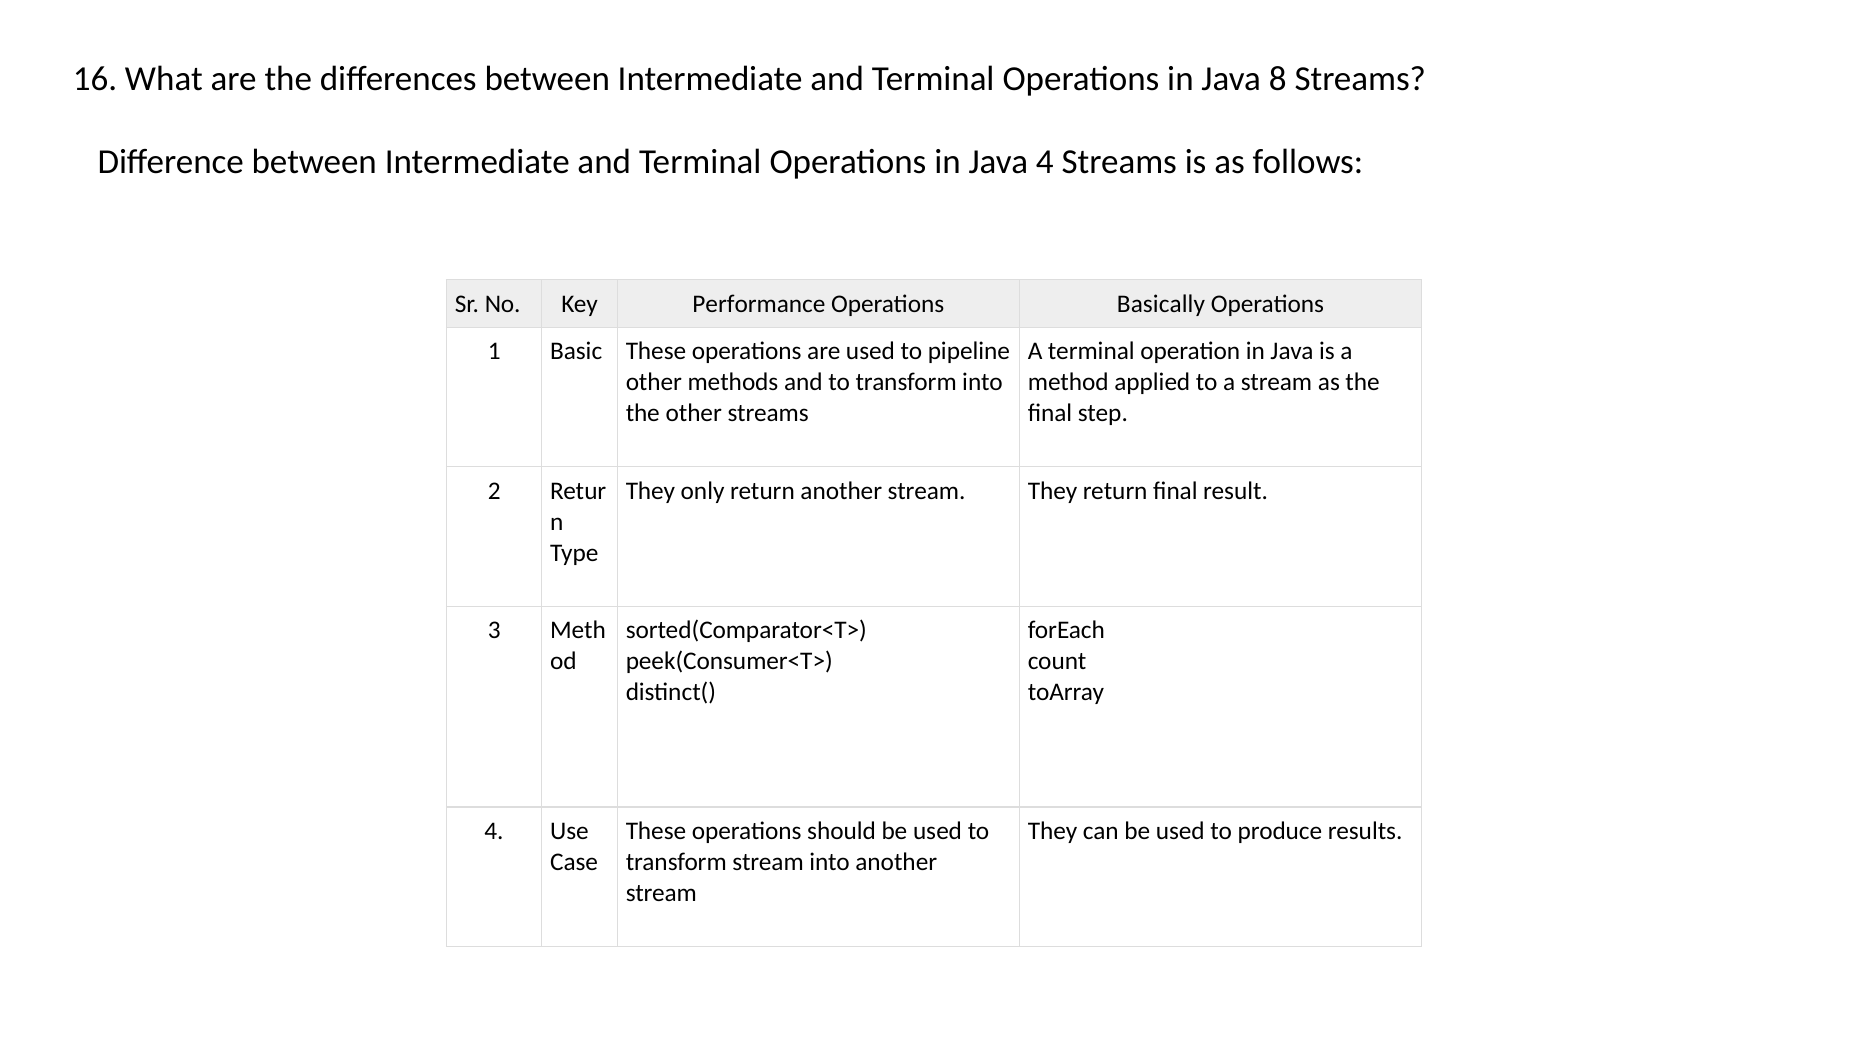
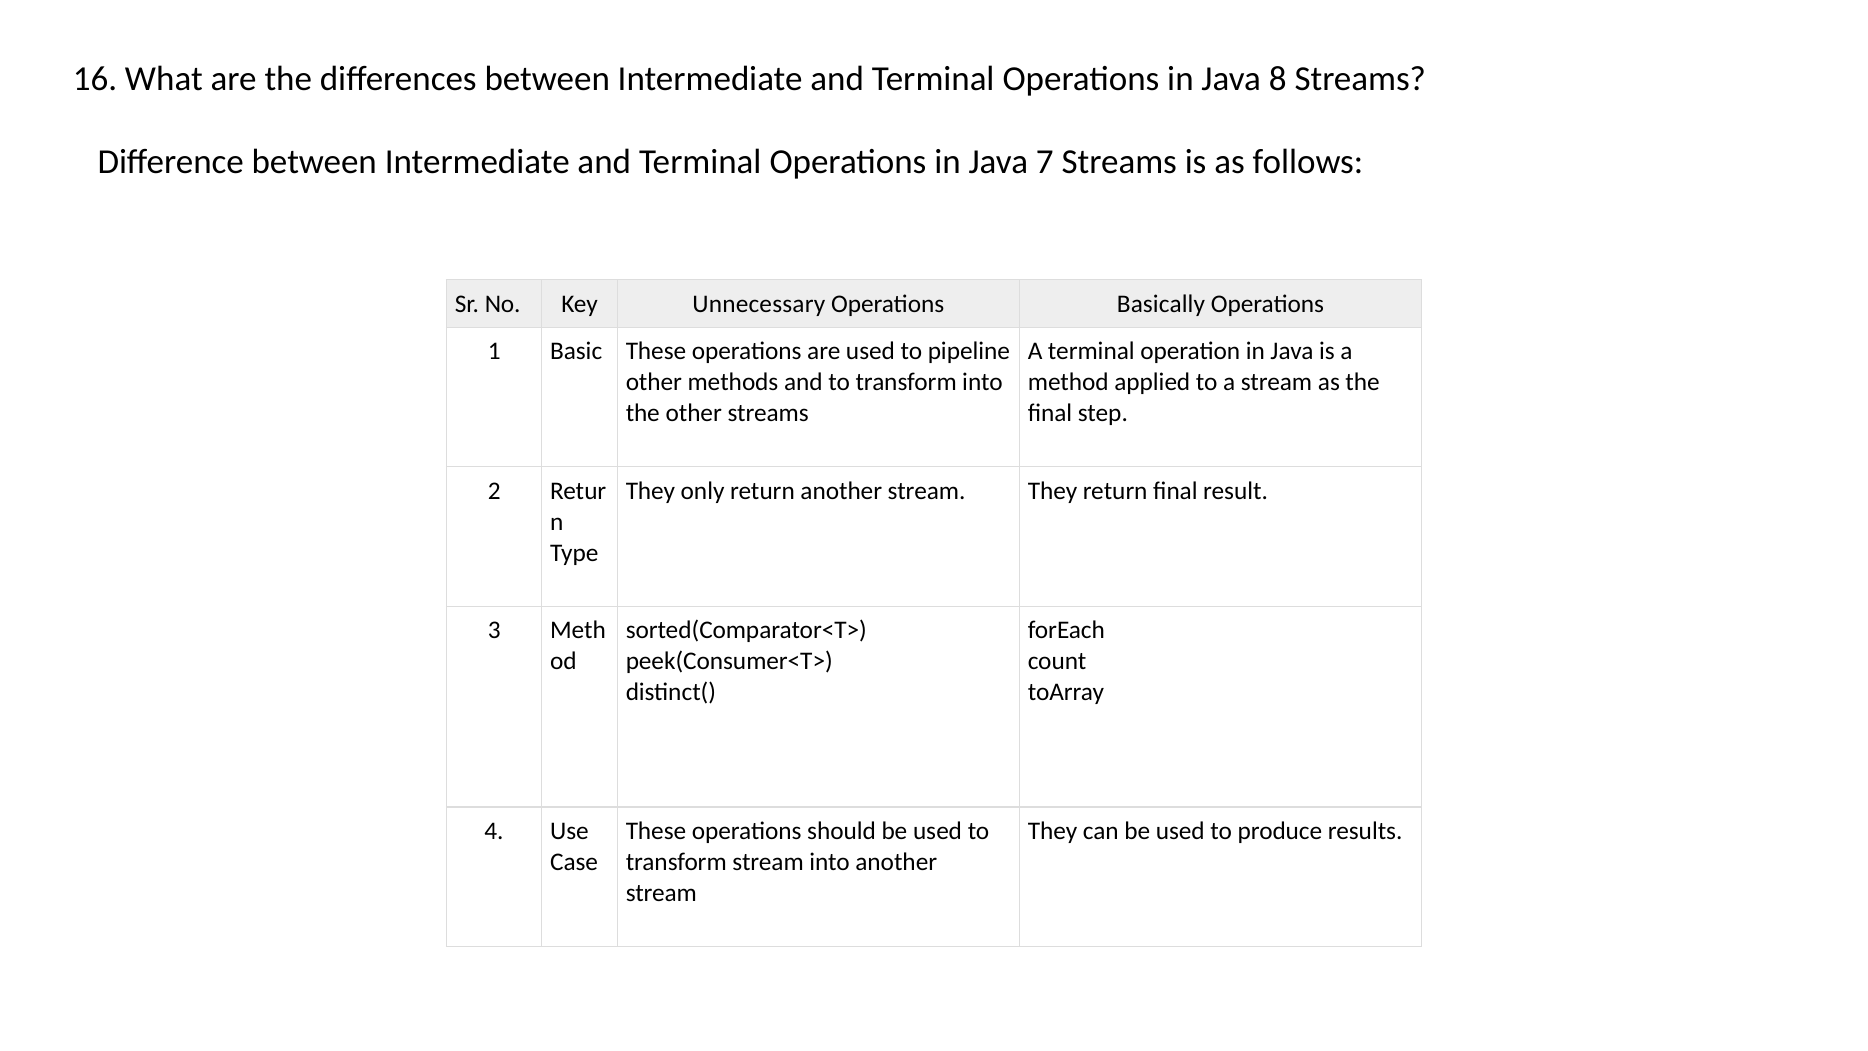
Java 4: 4 -> 7
Performance: Performance -> Unnecessary
